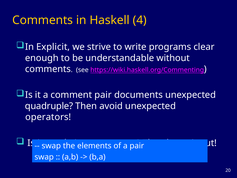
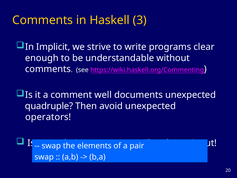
4: 4 -> 3
Explicit: Explicit -> Implicit
comment pair: pair -> well
